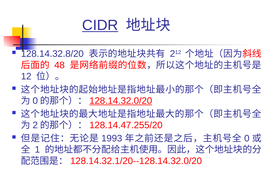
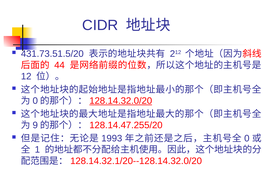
CIDR underline: present -> none
128.14.32.8/20: 128.14.32.8/20 -> 431.73.51.5/20
48: 48 -> 44
2: 2 -> 9
